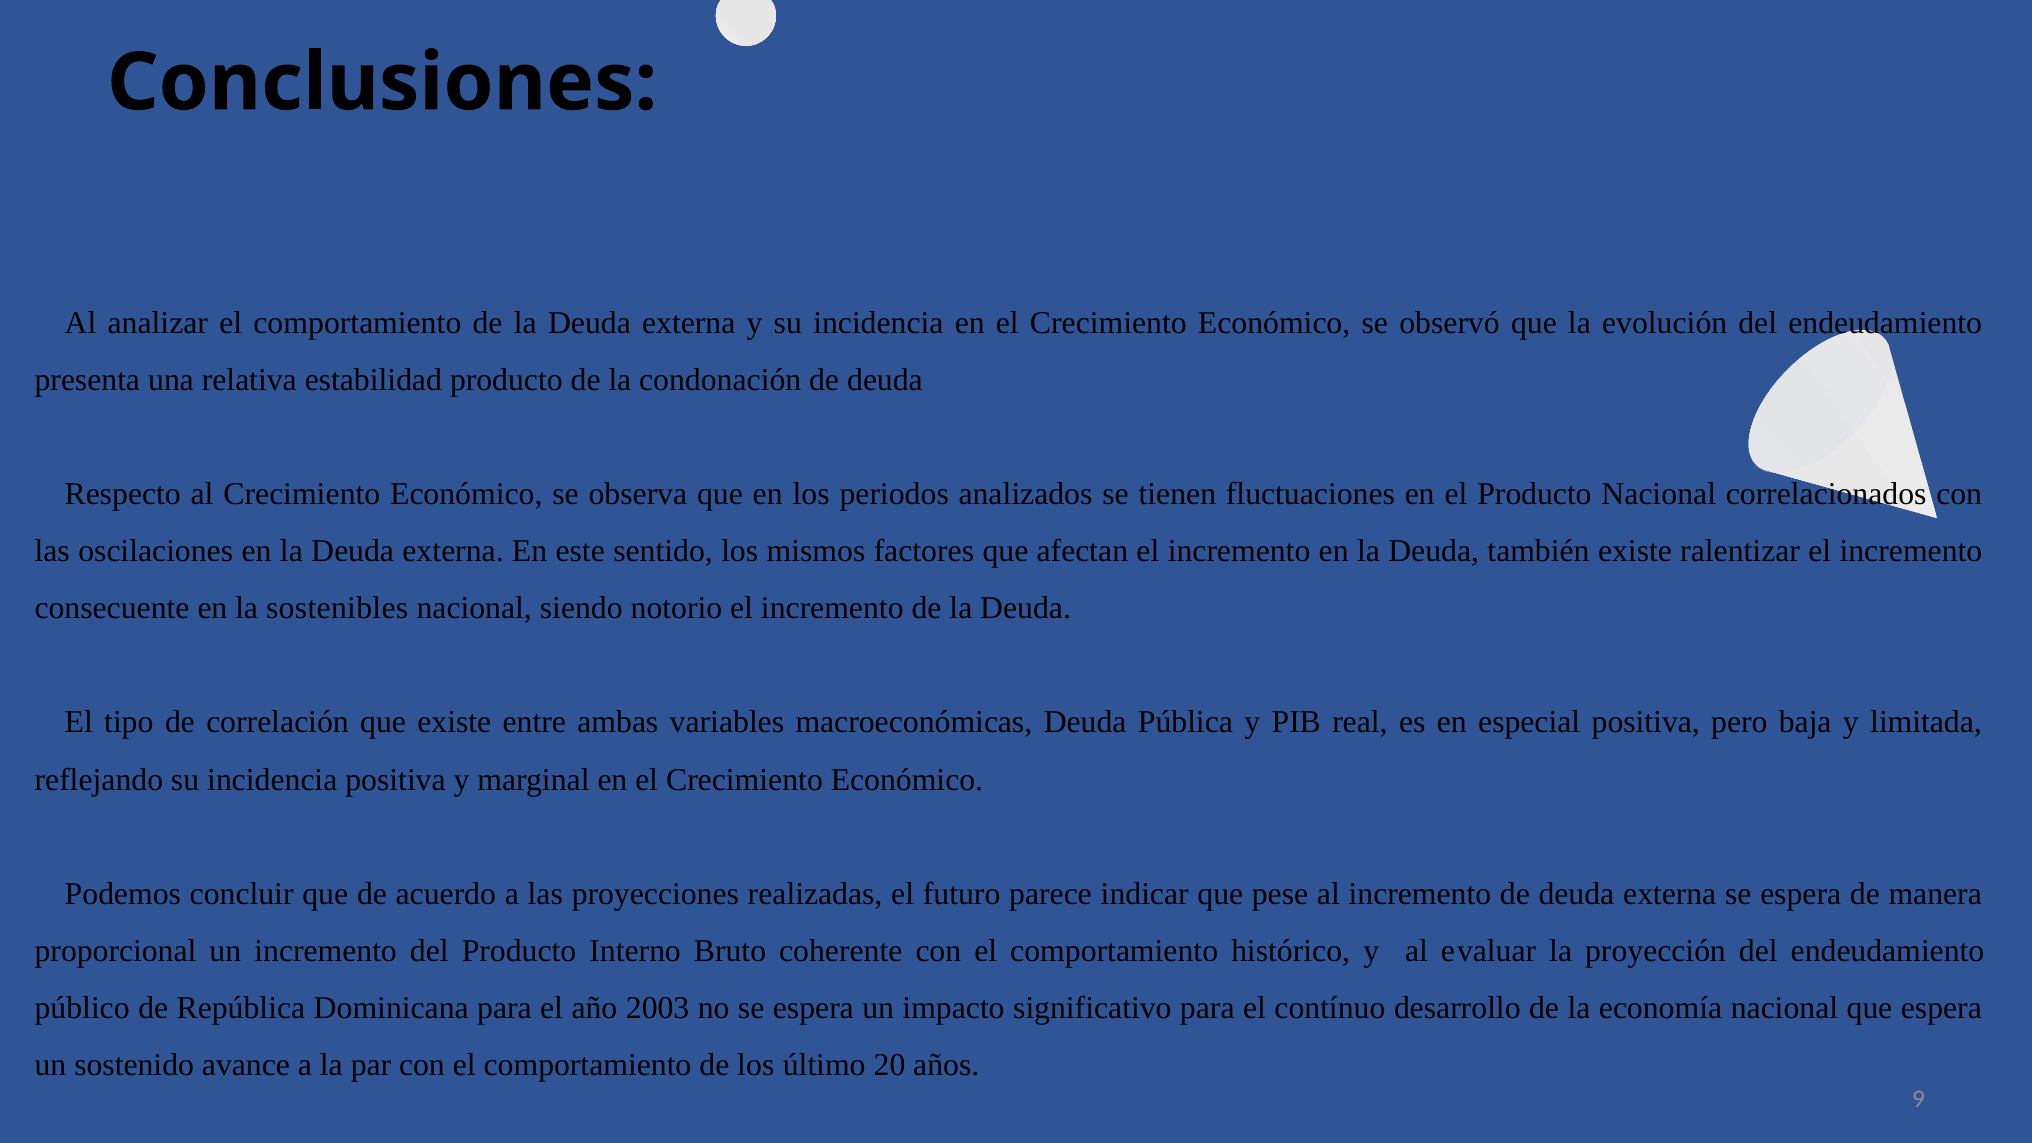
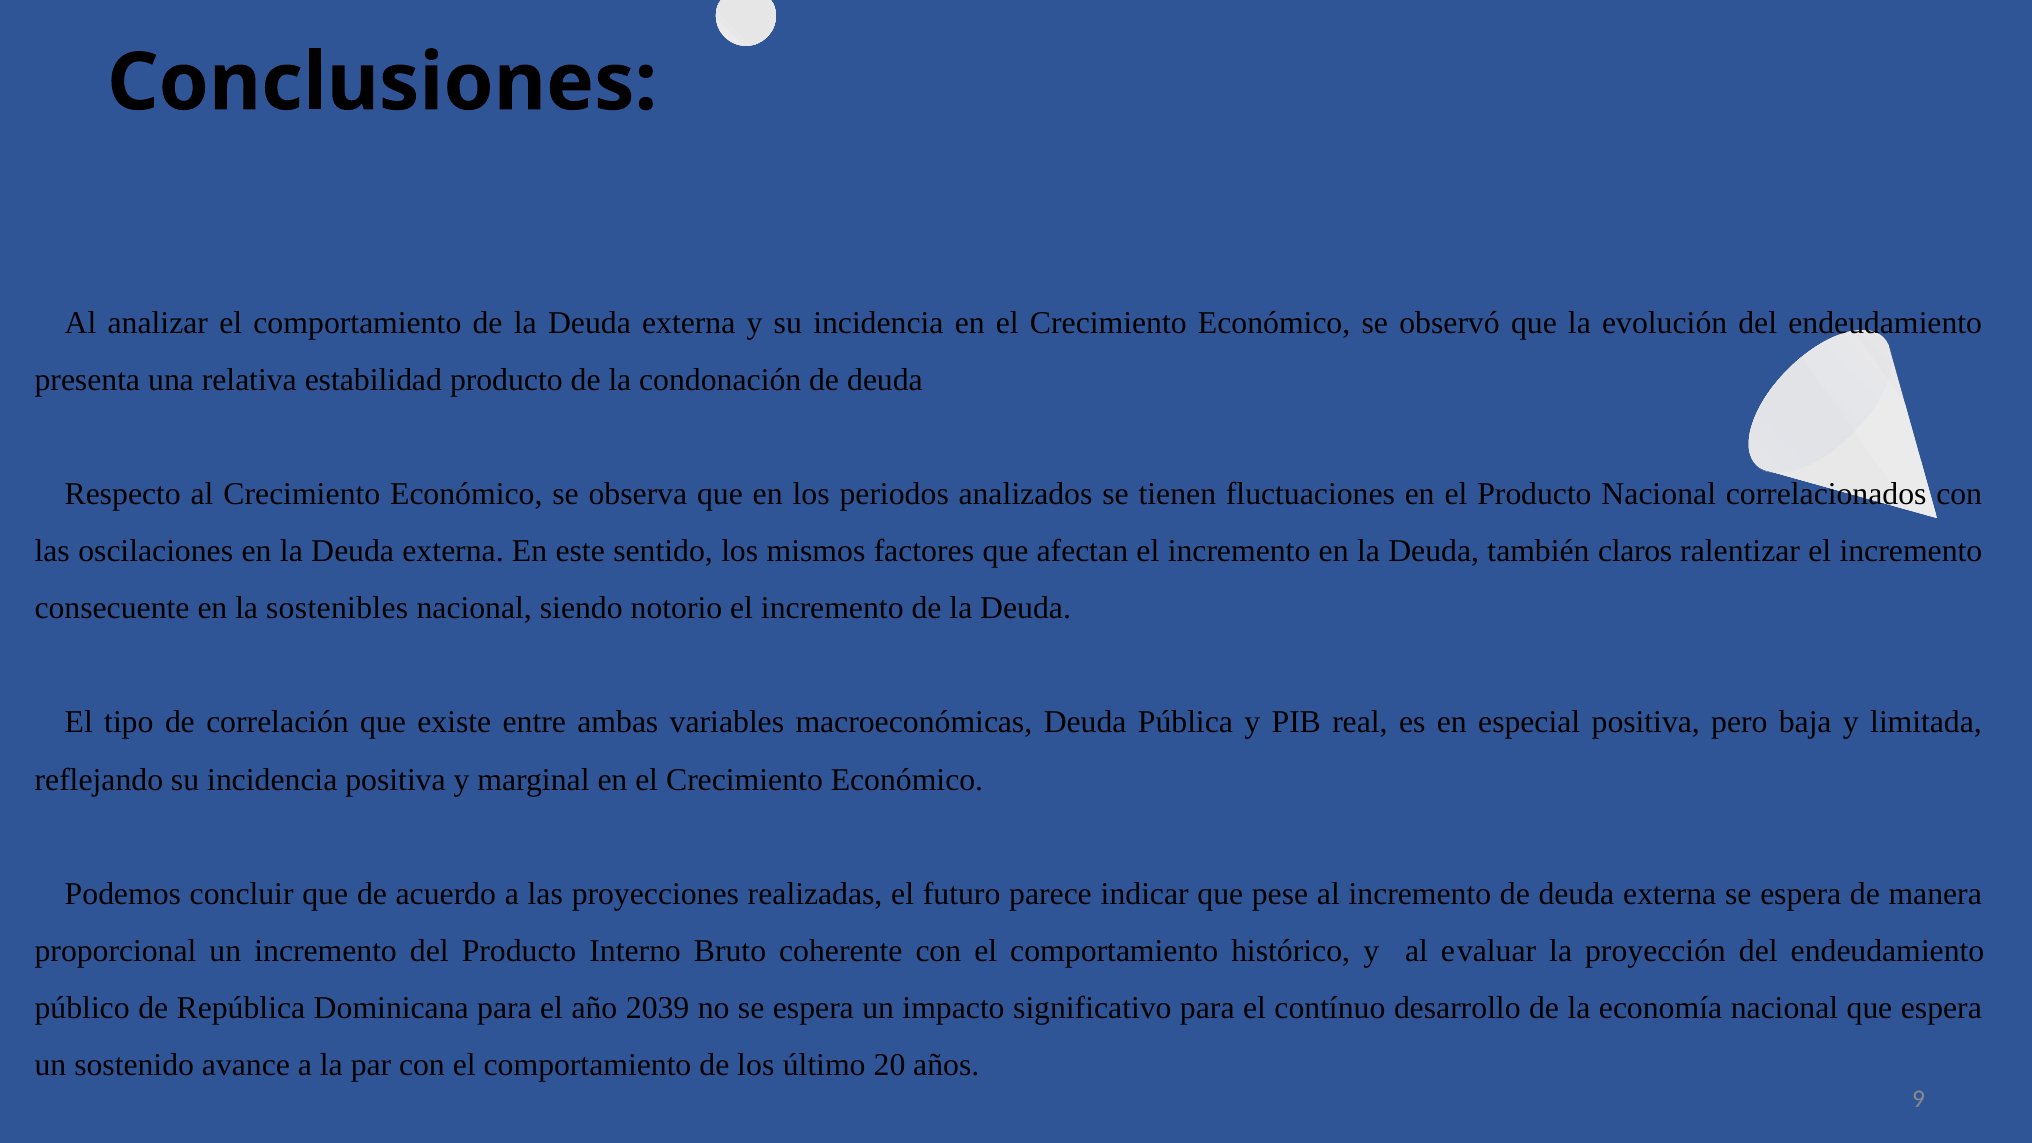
también existe: existe -> claros
2003: 2003 -> 2039
